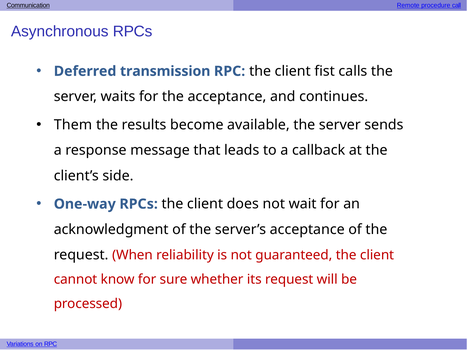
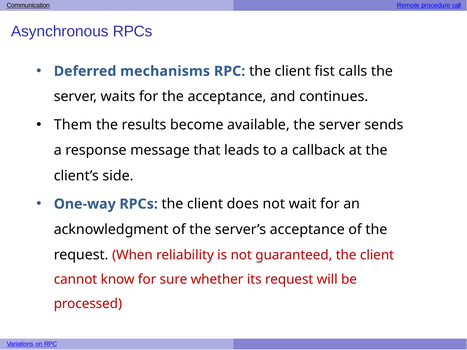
transmission: transmission -> mechanisms
